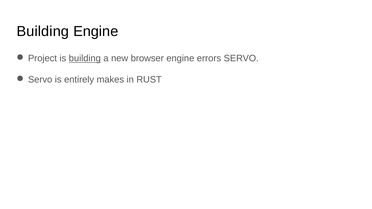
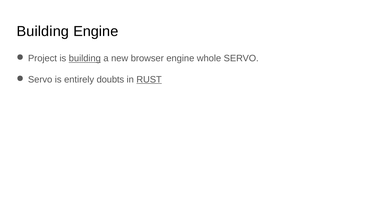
errors: errors -> whole
makes: makes -> doubts
RUST underline: none -> present
